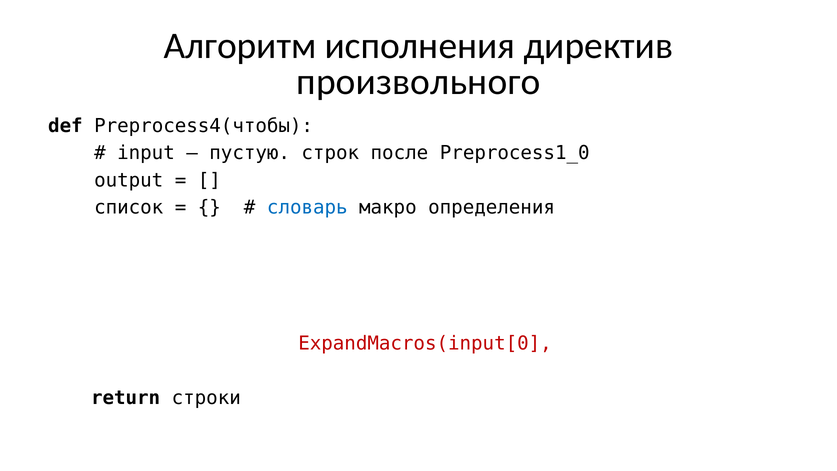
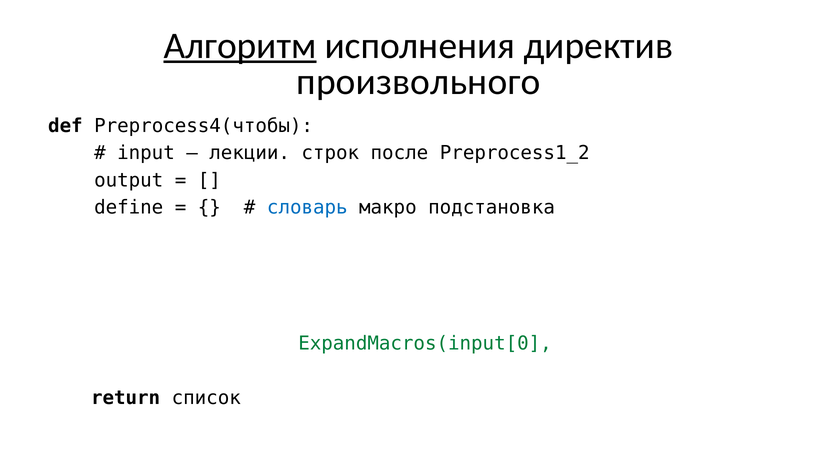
Алгоритм underline: none -> present
пустую: пустую -> лекции
Preprocess1_0: Preprocess1_0 -> Preprocess1_2
список: список -> define
определения: определения -> подстановка
ExpandMacros(input[0 colour: red -> green
строки: строки -> список
